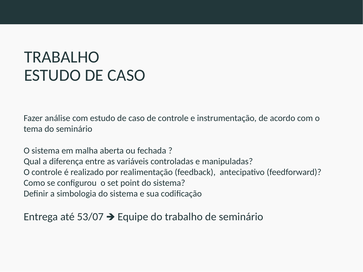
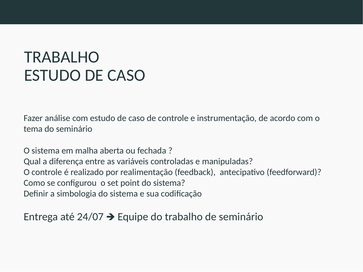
53/07: 53/07 -> 24/07
